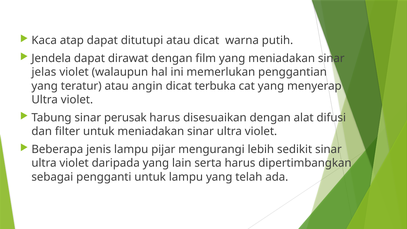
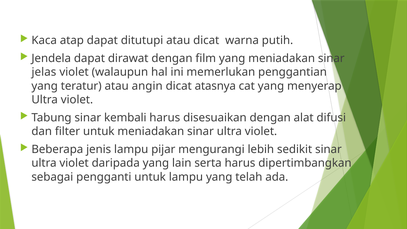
terbuka: terbuka -> atasnya
perusak: perusak -> kembali
